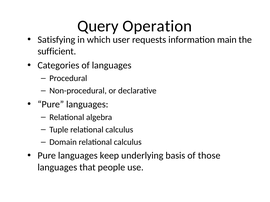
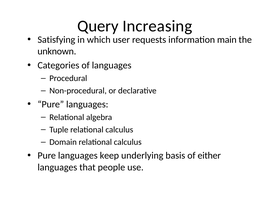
Operation: Operation -> Increasing
sufficient: sufficient -> unknown
those: those -> either
